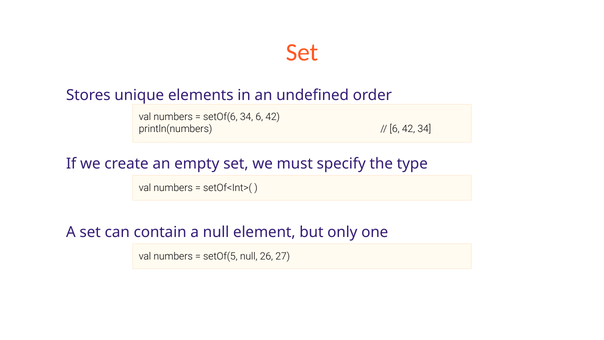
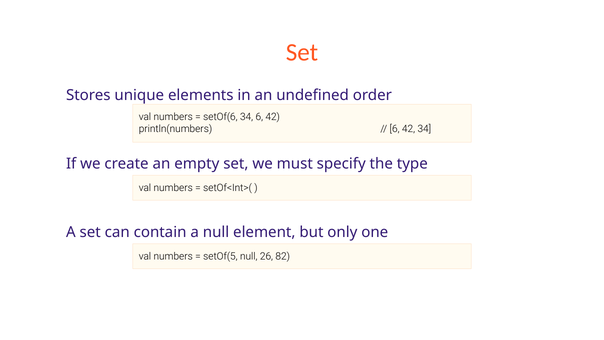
27: 27 -> 82
